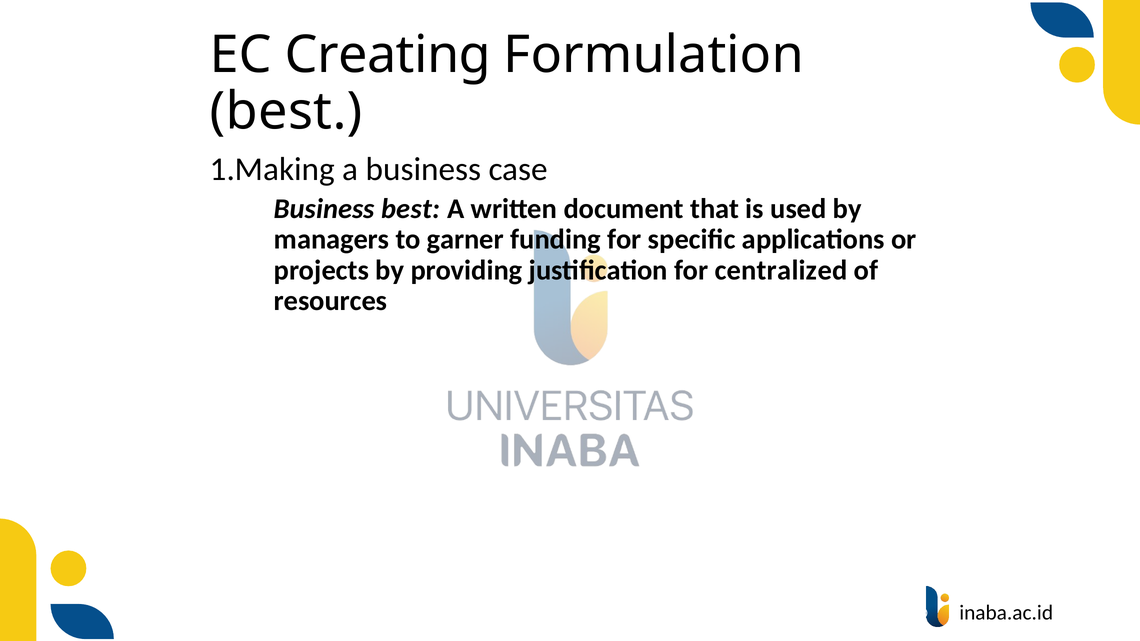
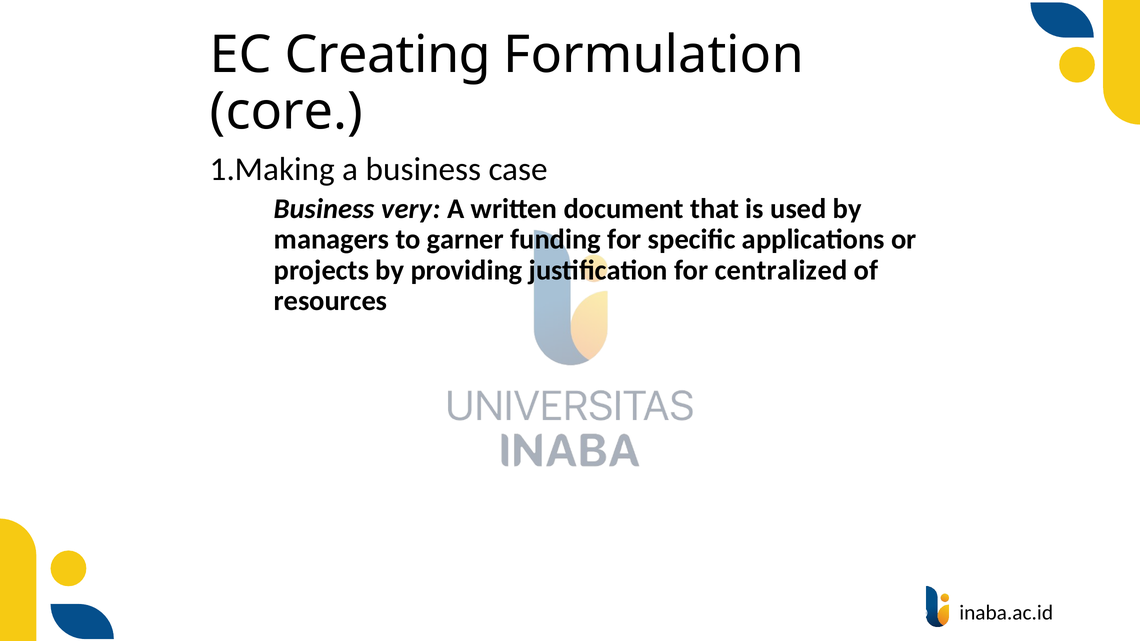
best at (286, 111): best -> core
Business best: best -> very
